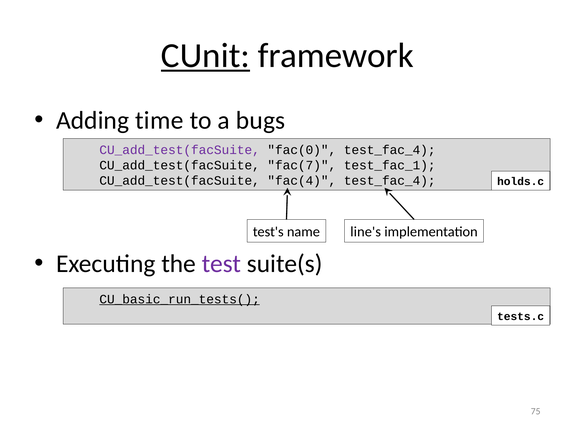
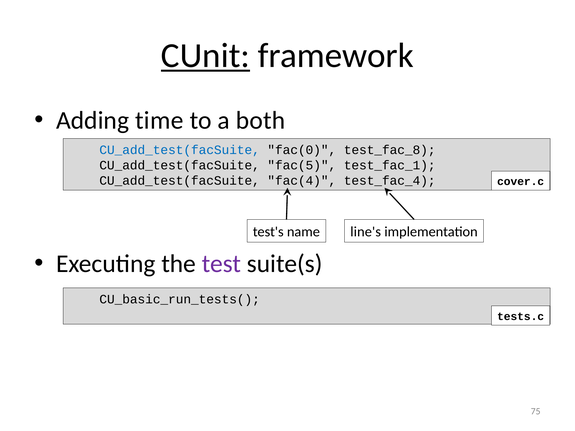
bugs: bugs -> both
CU_add_test(facSuite at (180, 150) colour: purple -> blue
fac(0 test_fac_4: test_fac_4 -> test_fac_8
fac(7: fac(7 -> fac(5
holds.c: holds.c -> cover.c
CU_basic_run_tests( underline: present -> none
